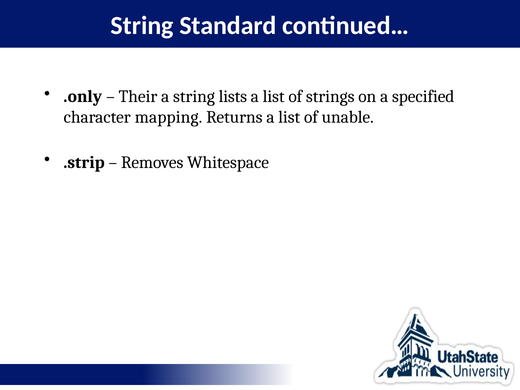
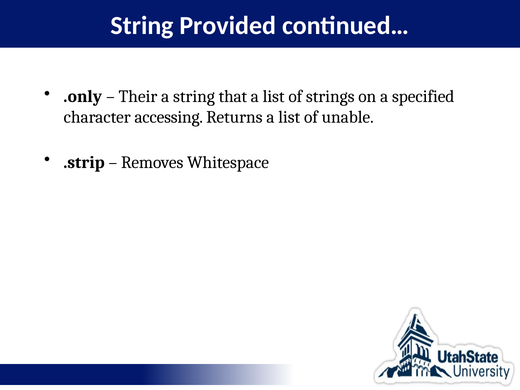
Standard: Standard -> Provided
lists: lists -> that
mapping: mapping -> accessing
